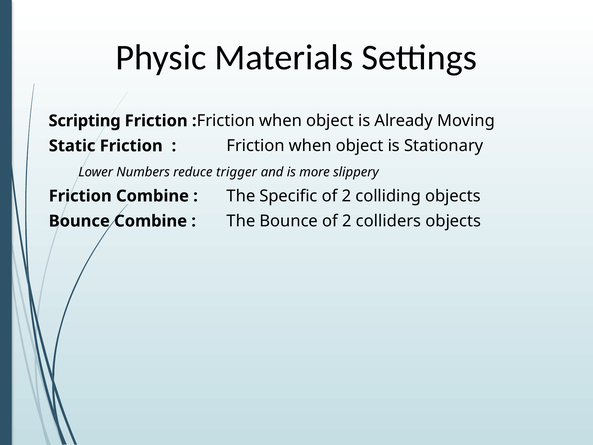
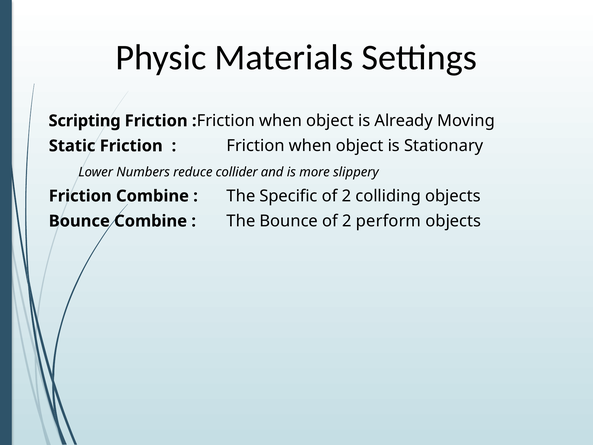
trigger: trigger -> collider
colliders: colliders -> perform
